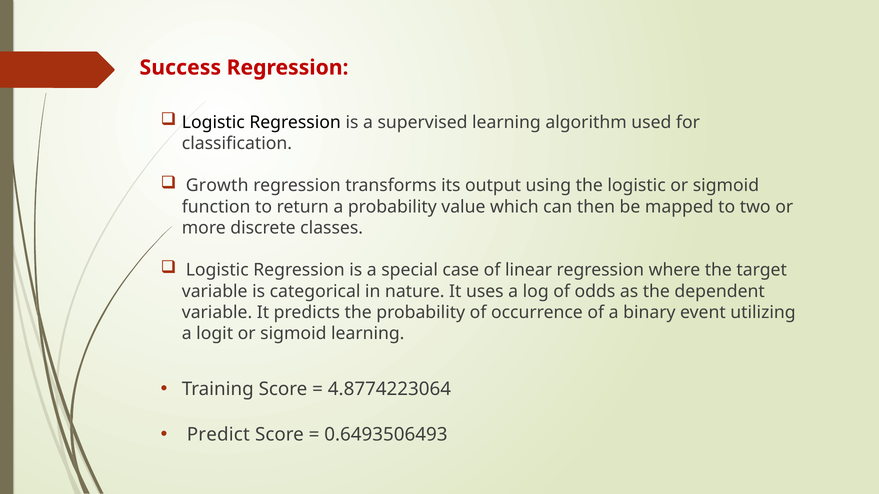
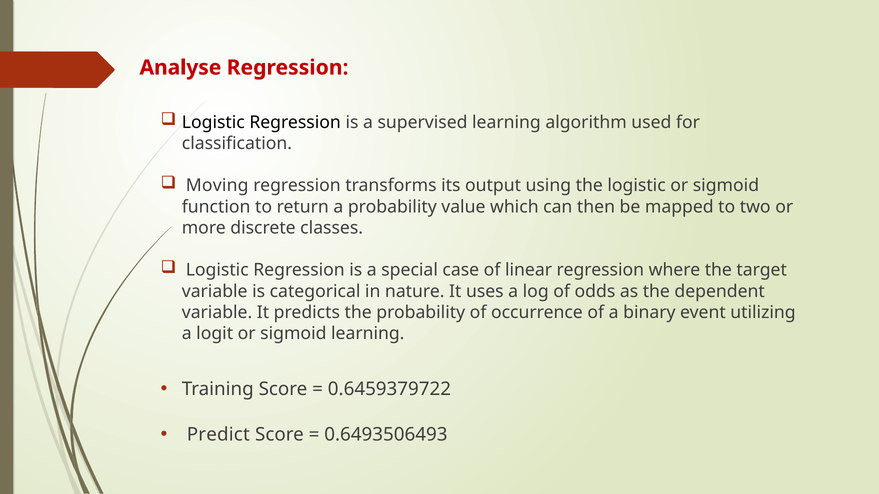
Success: Success -> Analyse
Growth: Growth -> Moving
4.8774223064: 4.8774223064 -> 0.6459379722
